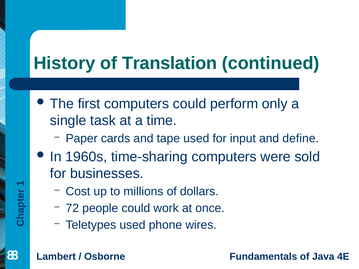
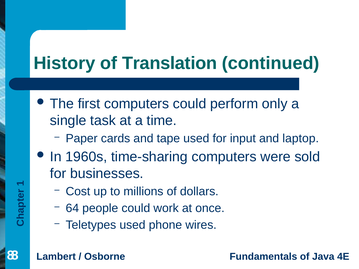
define: define -> laptop
72: 72 -> 64
